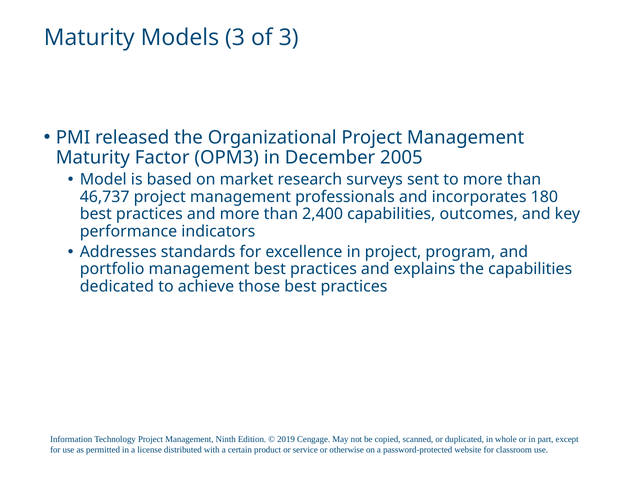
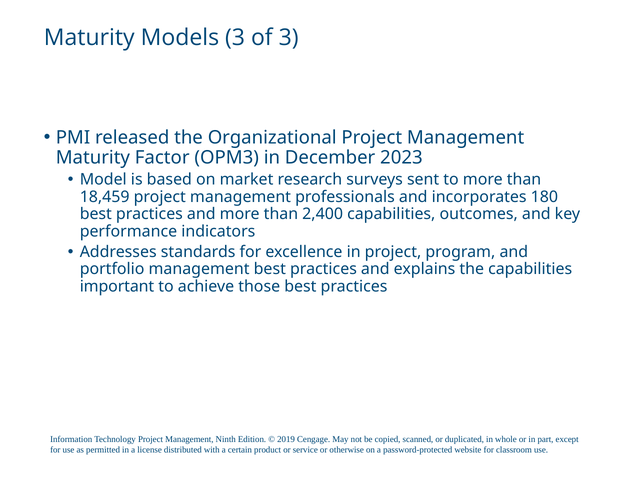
2005: 2005 -> 2023
46,737: 46,737 -> 18,459
dedicated: dedicated -> important
